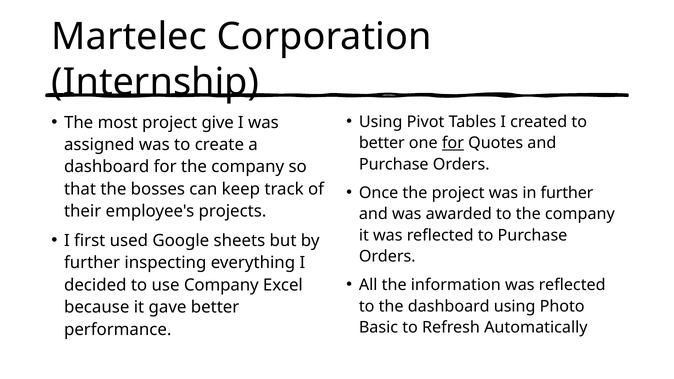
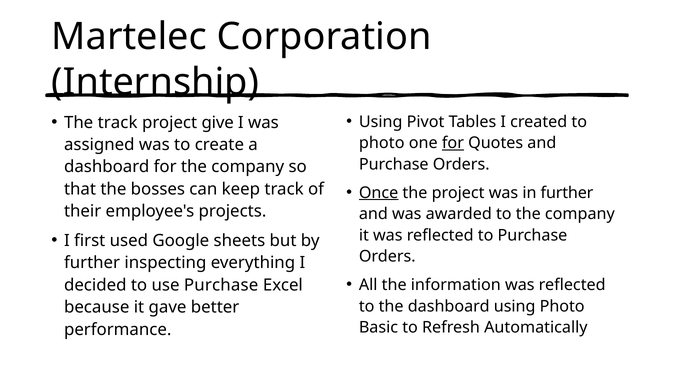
The most: most -> track
better at (382, 143): better -> photo
Once underline: none -> present
use Company: Company -> Purchase
